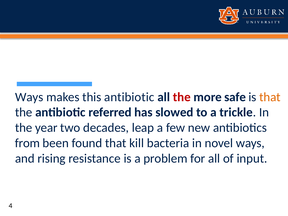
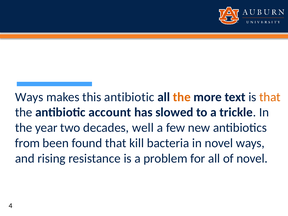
the at (182, 97) colour: red -> orange
safe: safe -> text
referred: referred -> account
leap: leap -> well
of input: input -> novel
